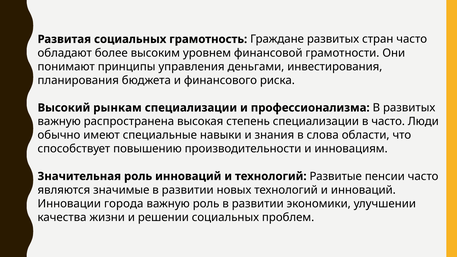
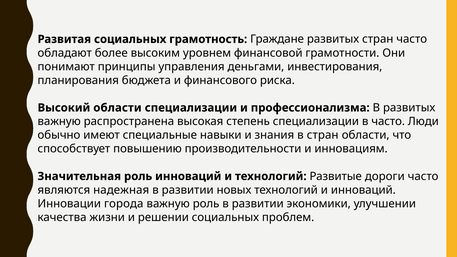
Высокий рынкам: рынкам -> области
в слова: слова -> стран
пенсии: пенсии -> дороги
значимые: значимые -> надежная
